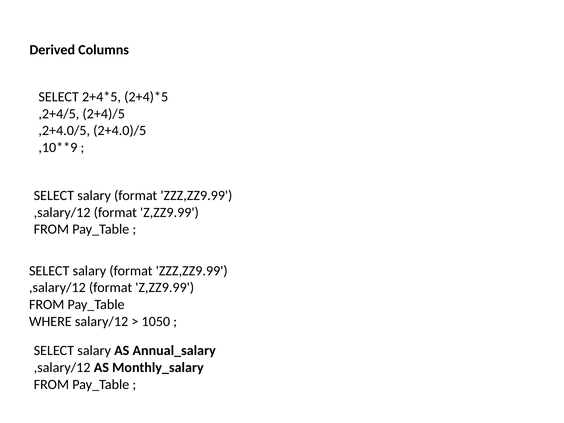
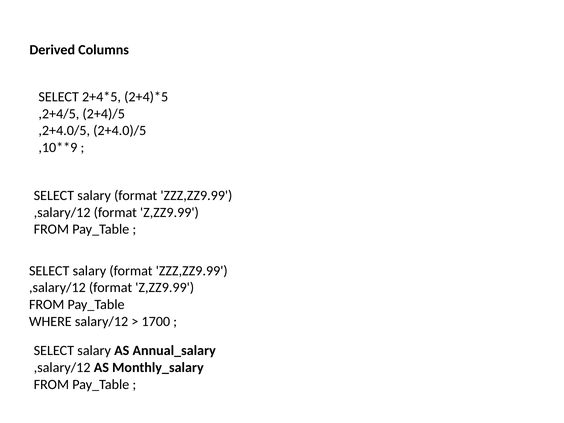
1050: 1050 -> 1700
